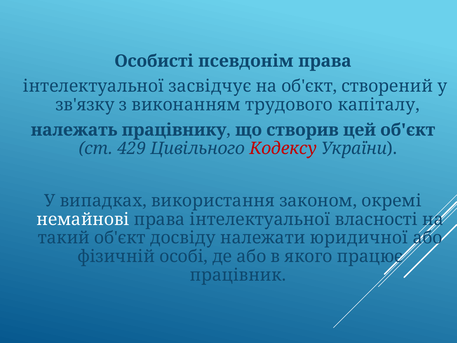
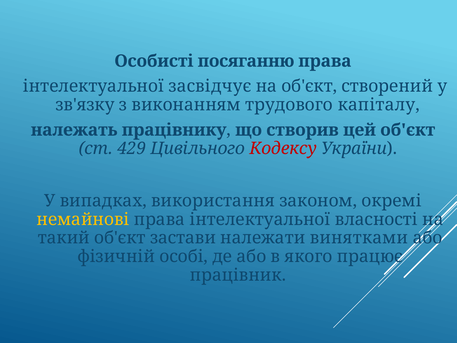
псевдонім: псевдонім -> посяганню
немайнові colour: white -> yellow
досвіду: досвіду -> застави
юридичної: юридичної -> винятками
